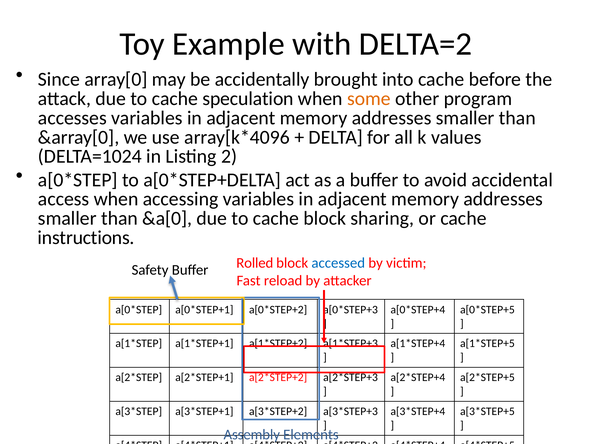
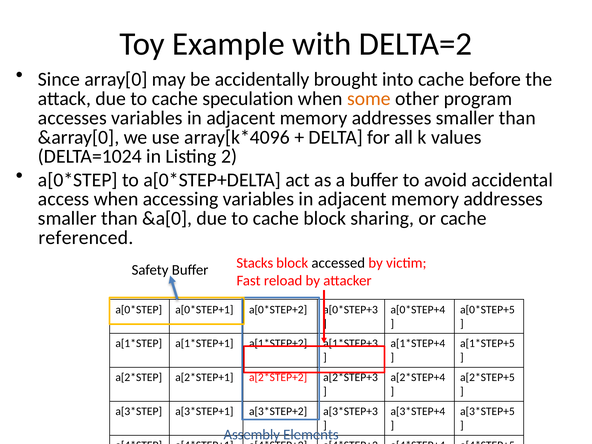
instructions: instructions -> referenced
Rolled: Rolled -> Stacks
accessed colour: blue -> black
